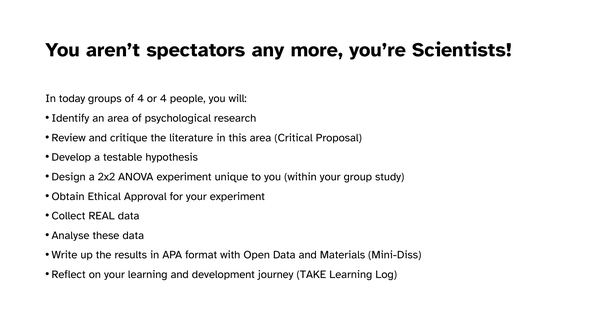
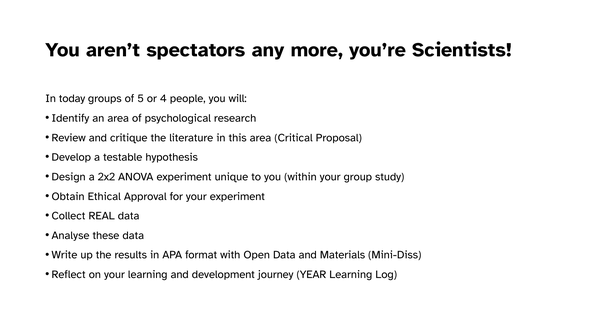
of 4: 4 -> 5
TAKE: TAKE -> YEAR
